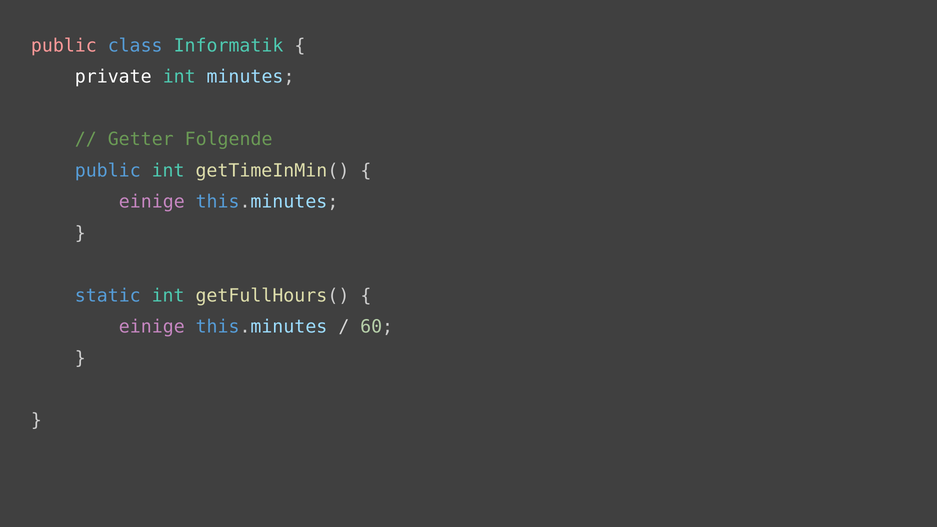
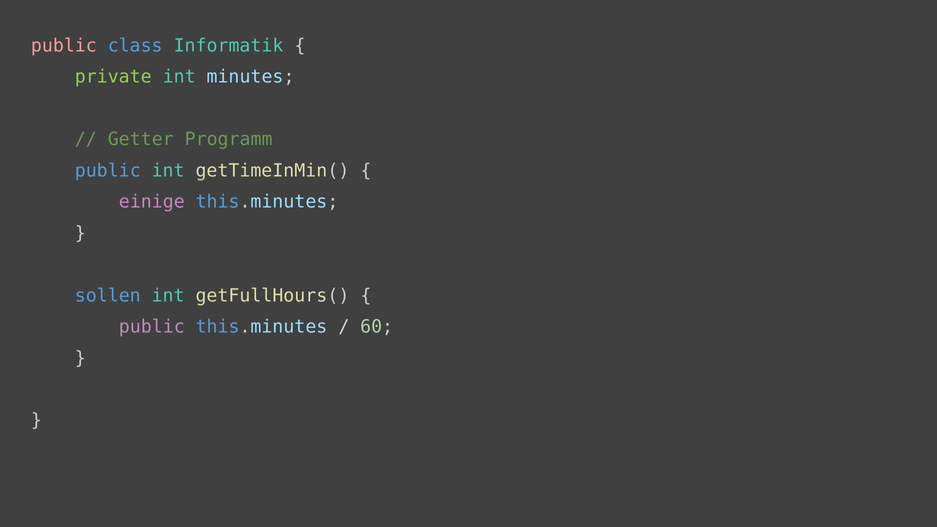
private colour: white -> light green
Folgende: Folgende -> Programm
static: static -> sollen
einige at (152, 327): einige -> public
